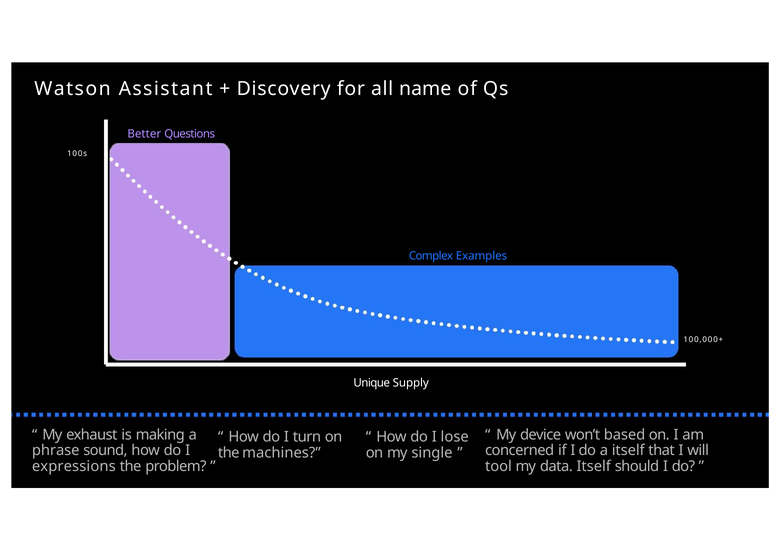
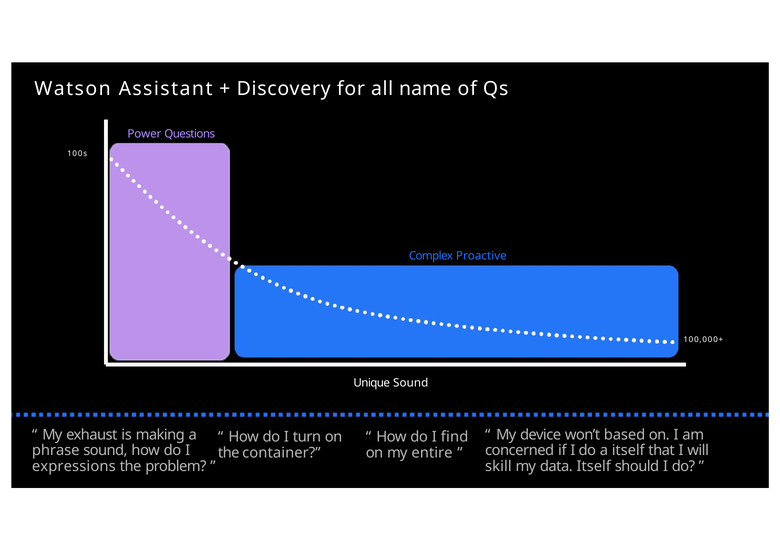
Better: Better -> Power
Examples: Examples -> Proactive
Unique Supply: Supply -> Sound
lose: lose -> find
machines: machines -> container
single: single -> entire
tool: tool -> skill
